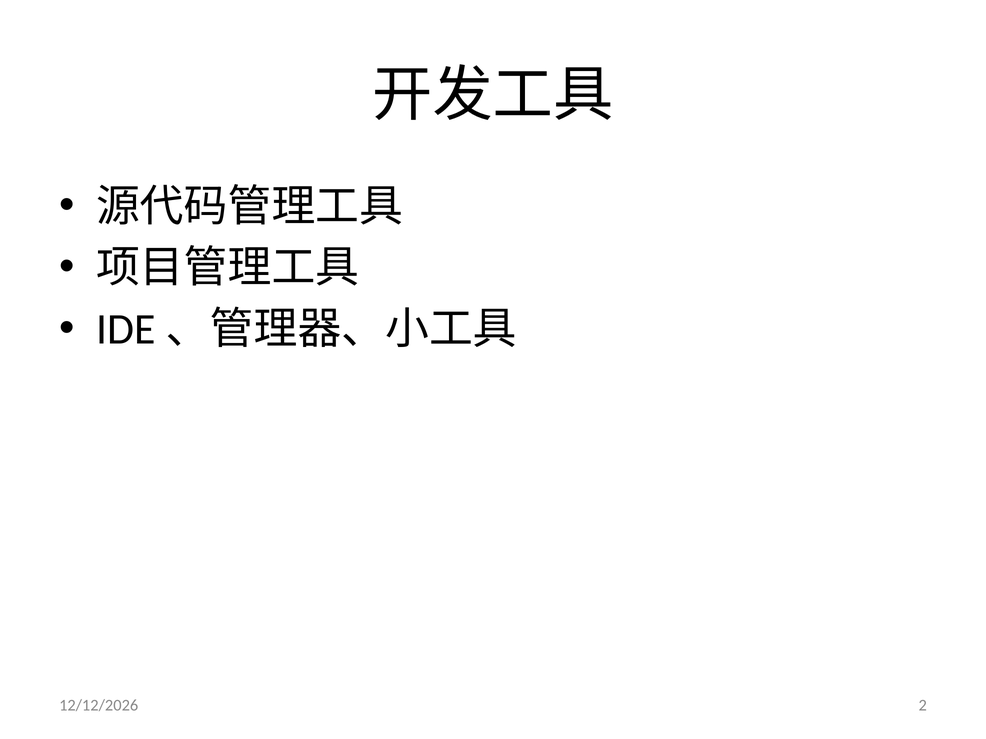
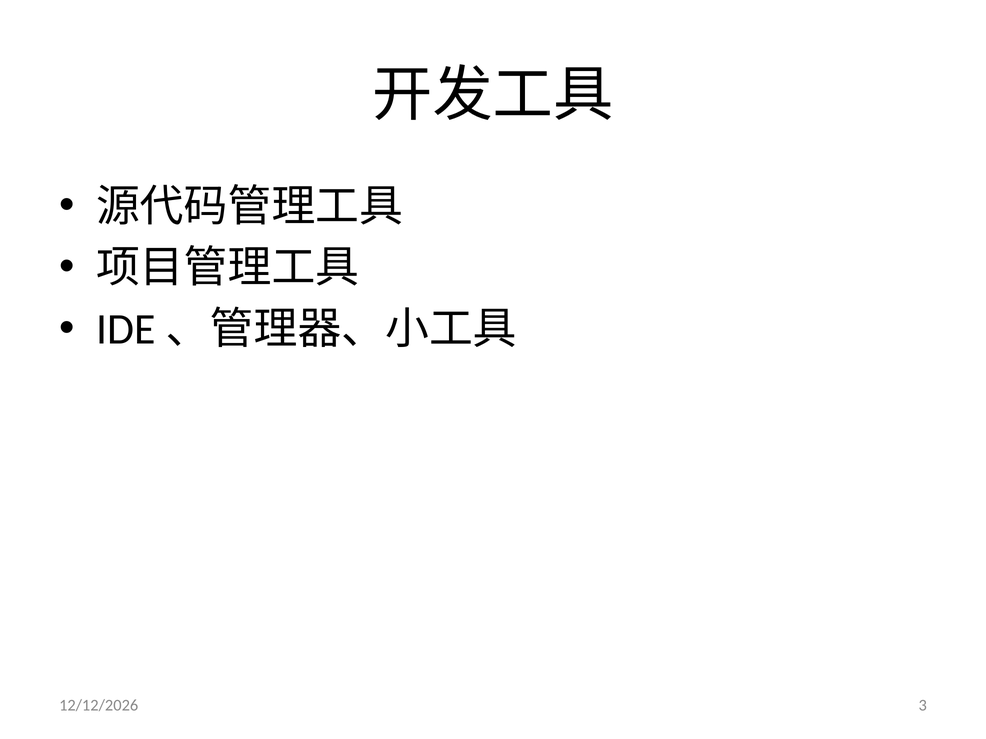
2: 2 -> 3
